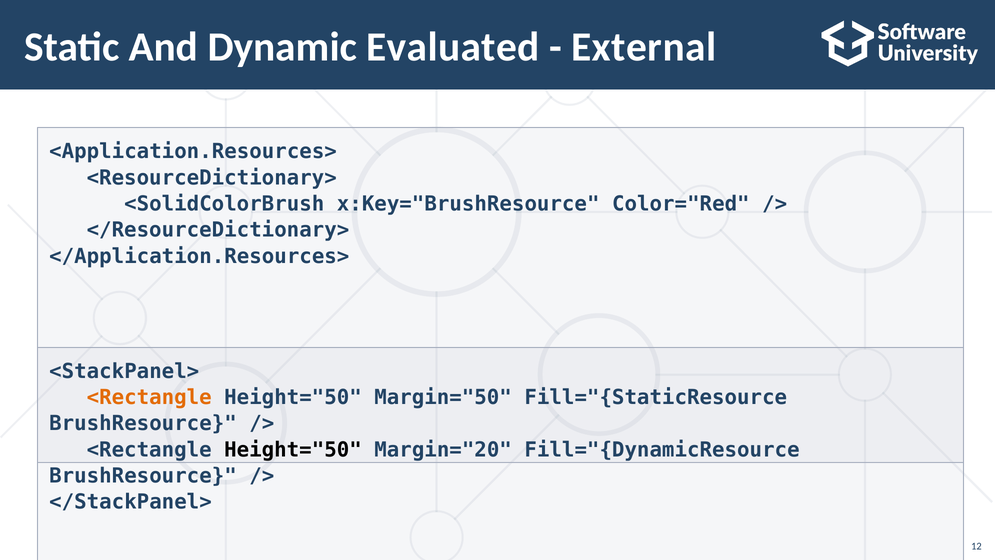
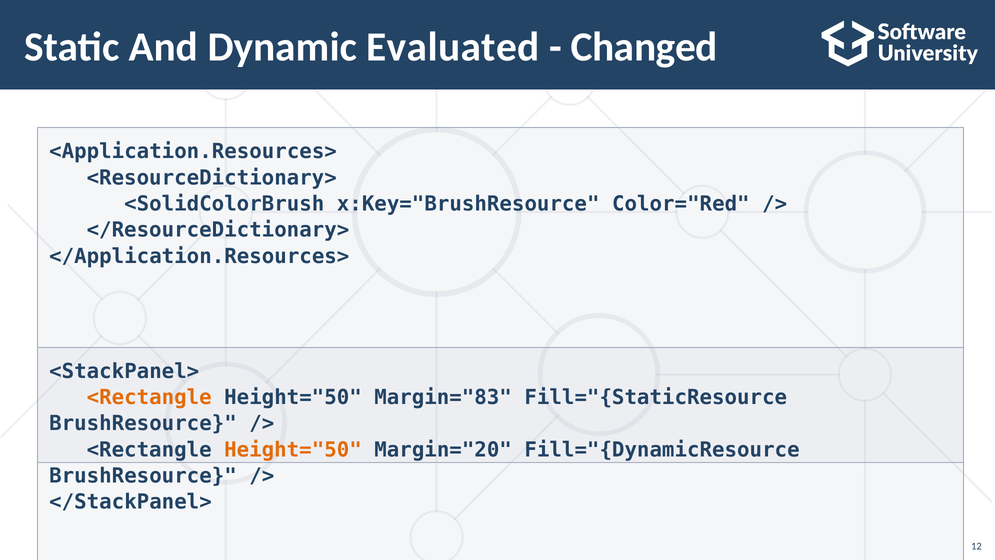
External: External -> Changed
Margin="50: Margin="50 -> Margin="83
Height="50 at (293, 449) colour: black -> orange
